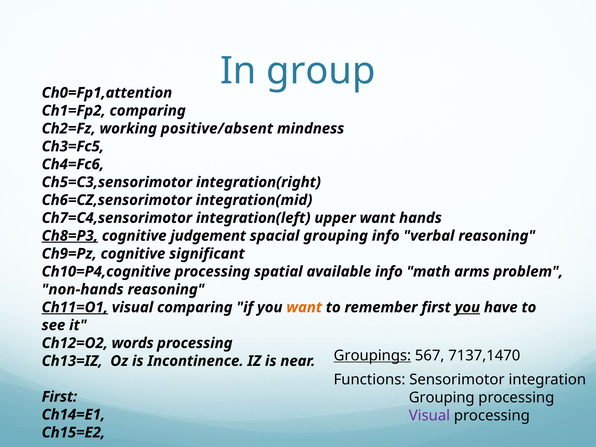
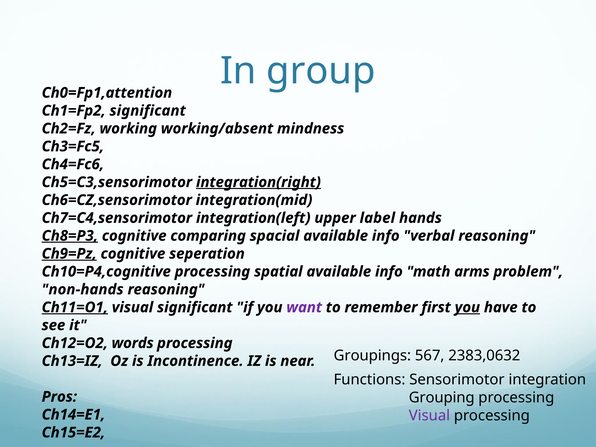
Ch1=Fp2 comparing: comparing -> significant
positive/absent: positive/absent -> working/absent
integration(right underline: none -> present
upper want: want -> label
judgement: judgement -> comparing
spacial grouping: grouping -> available
Ch9=Pz underline: none -> present
significant: significant -> seperation
visual comparing: comparing -> significant
want at (304, 307) colour: orange -> purple
Groupings underline: present -> none
7137,1470: 7137,1470 -> 2383,0632
First at (59, 397): First -> Pros
